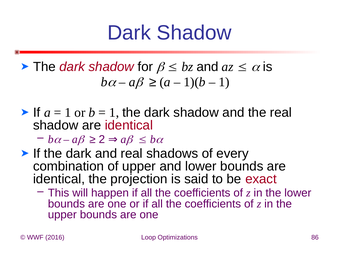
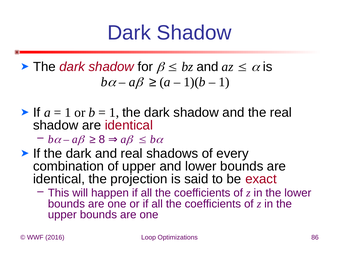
2: 2 -> 8
